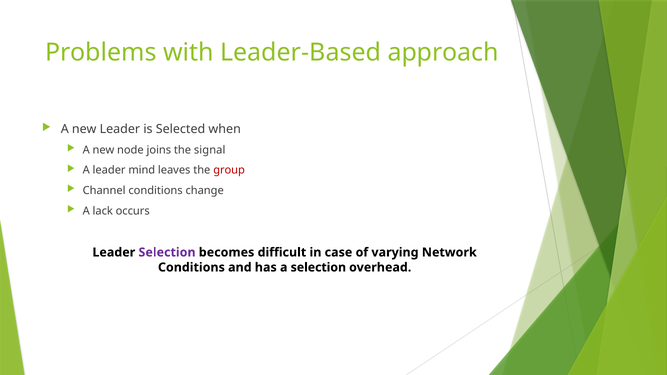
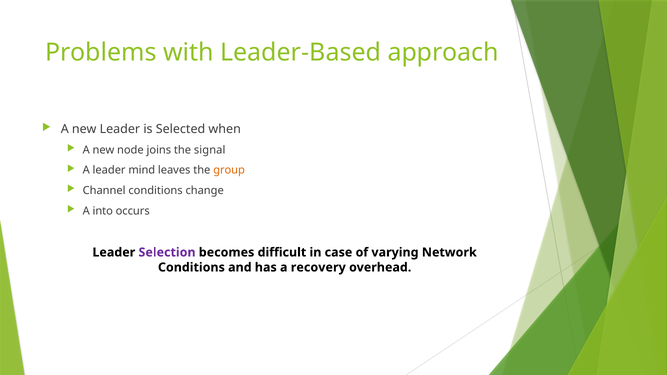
group colour: red -> orange
lack: lack -> into
a selection: selection -> recovery
